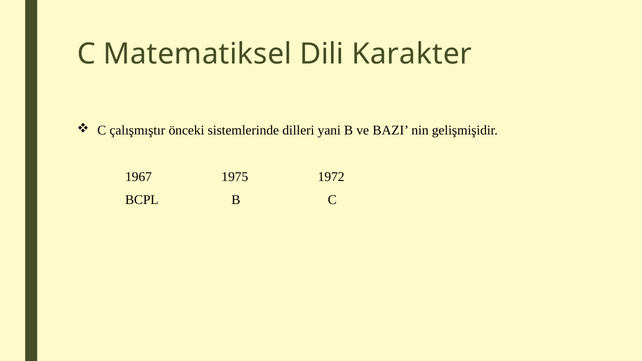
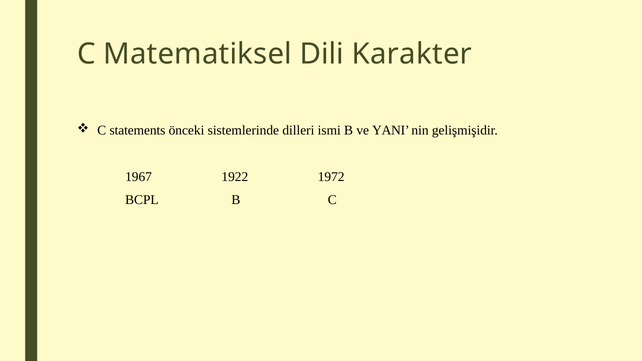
çalışmıştır: çalışmıştır -> statements
yani: yani -> ismi
BAZI: BAZI -> YANI
1975: 1975 -> 1922
